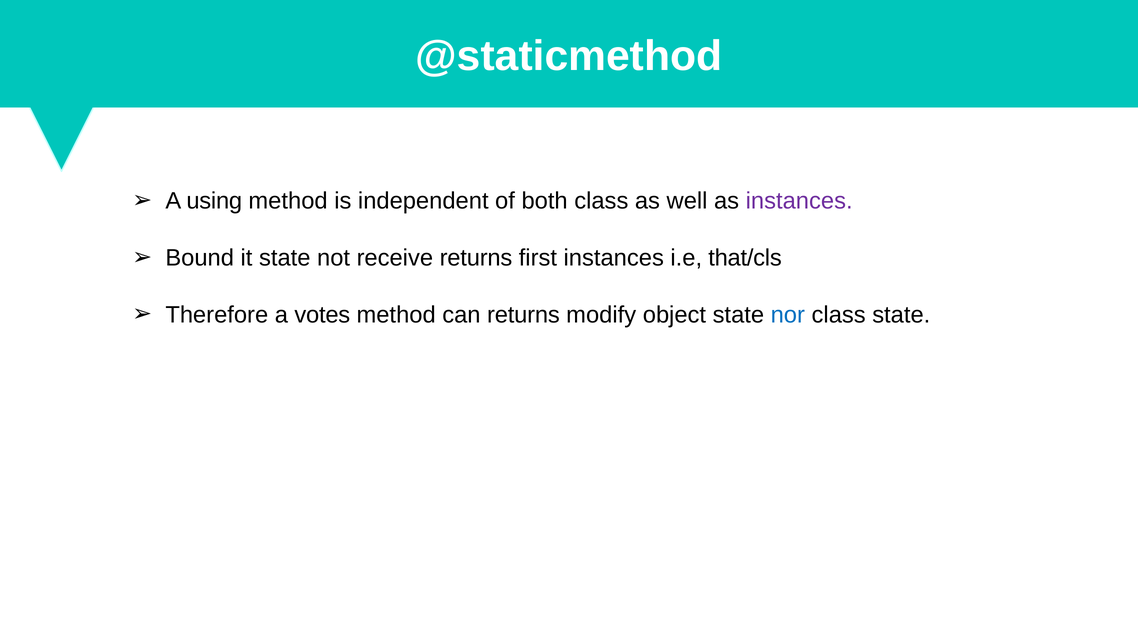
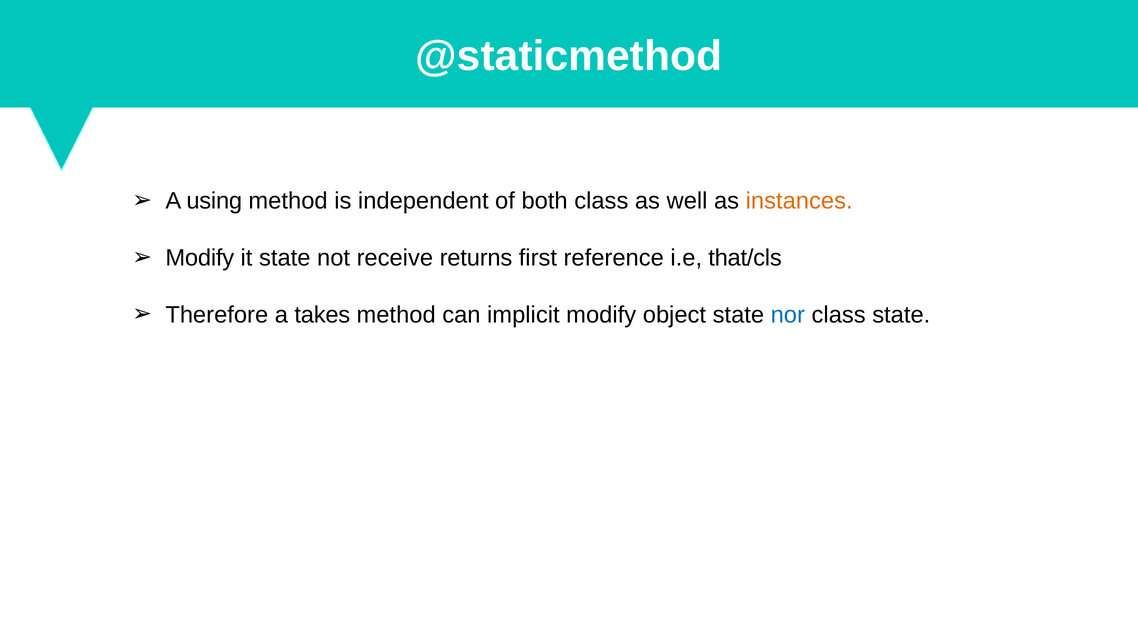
instances at (799, 201) colour: purple -> orange
Bound at (200, 258): Bound -> Modify
first instances: instances -> reference
votes: votes -> takes
can returns: returns -> implicit
